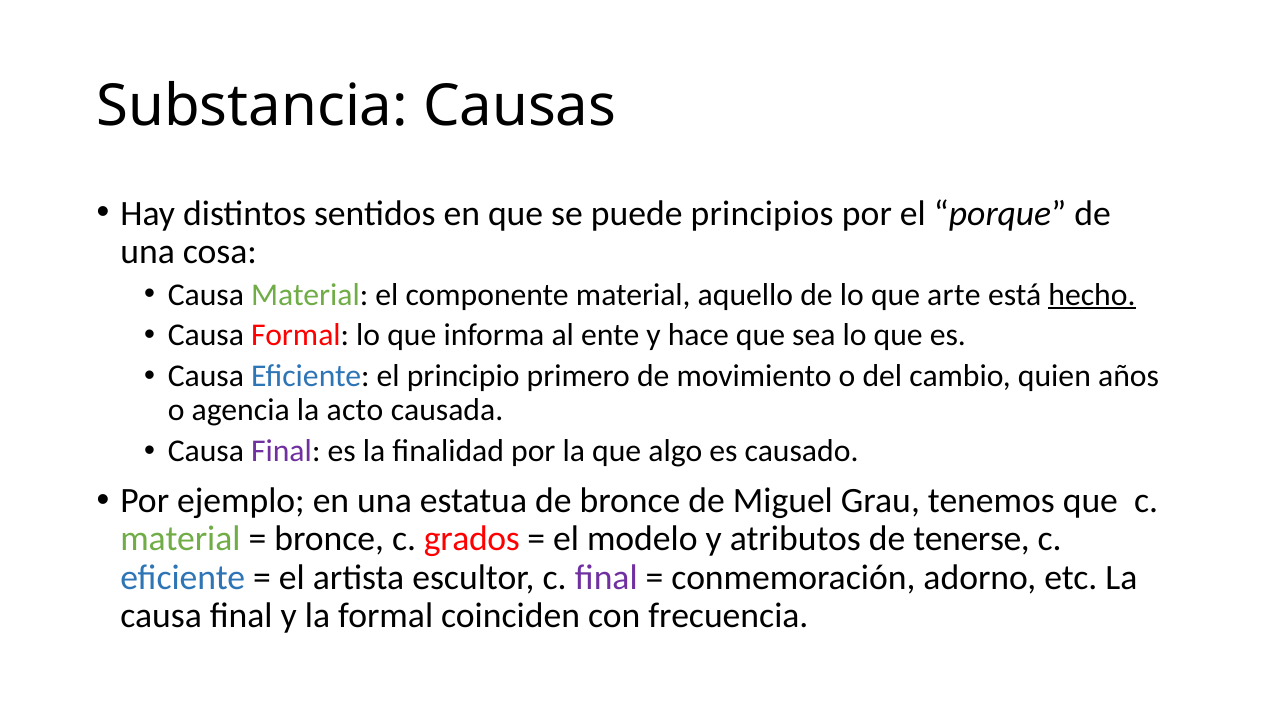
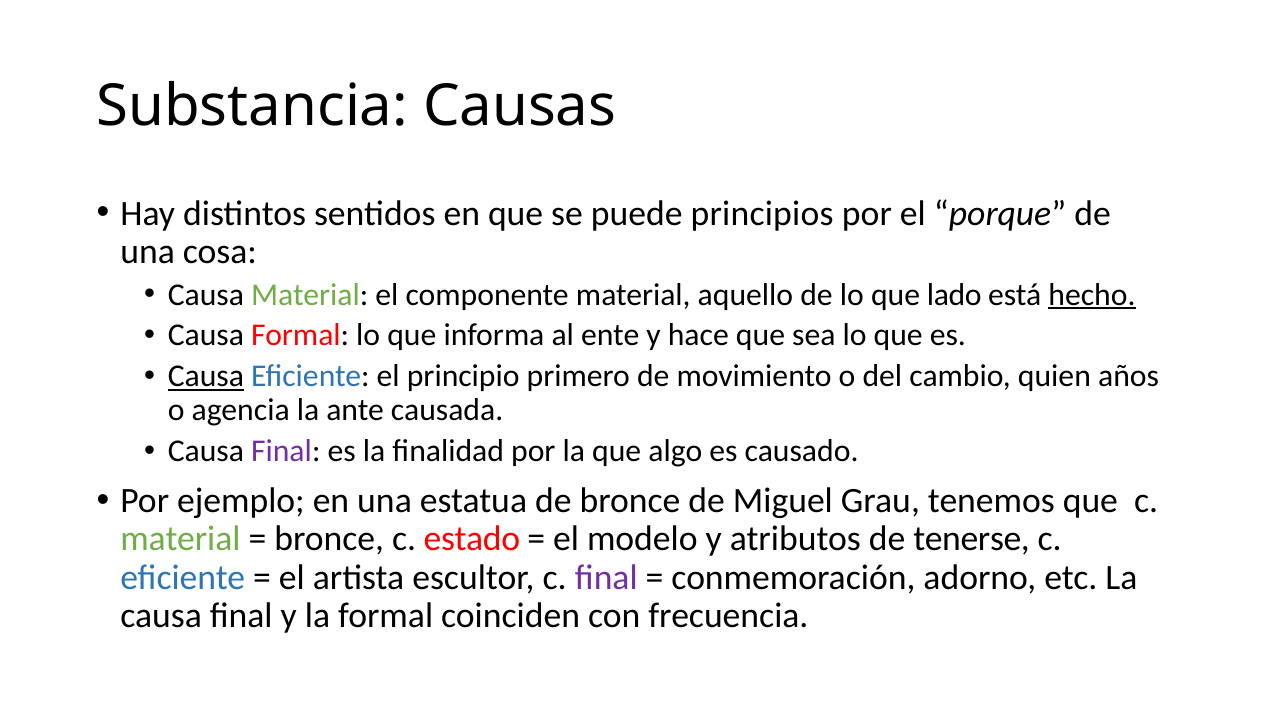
arte: arte -> lado
Causa at (206, 377) underline: none -> present
acto: acto -> ante
grados: grados -> estado
